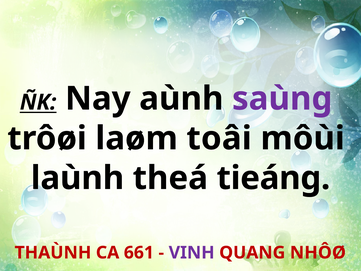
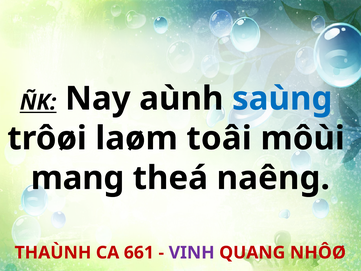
saùng colour: purple -> blue
laùnh: laùnh -> mang
tieáng: tieáng -> naêng
